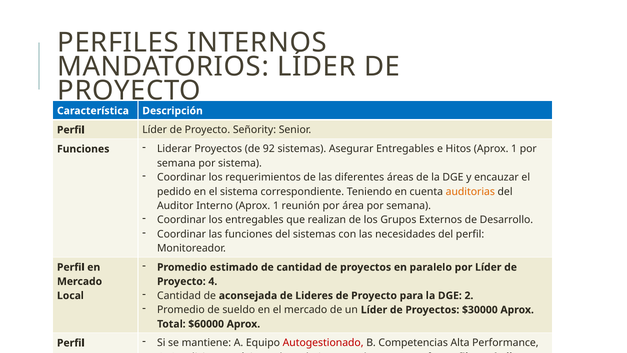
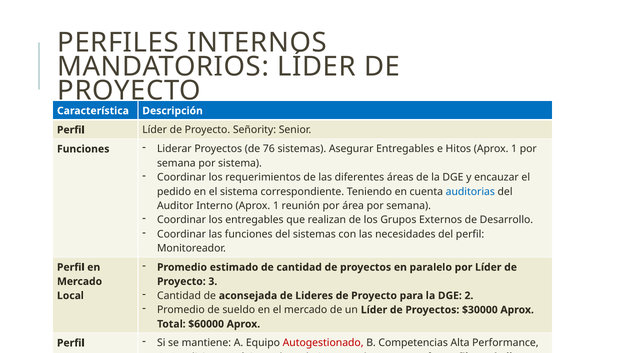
92: 92 -> 76
auditorias colour: orange -> blue
4: 4 -> 3
